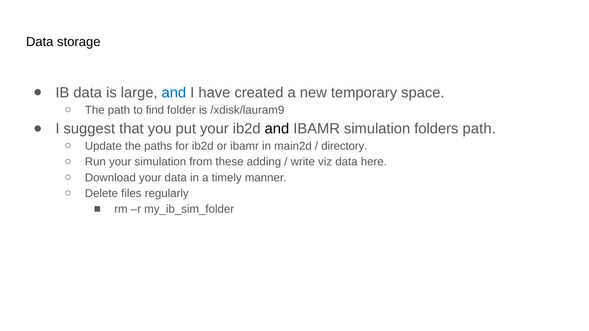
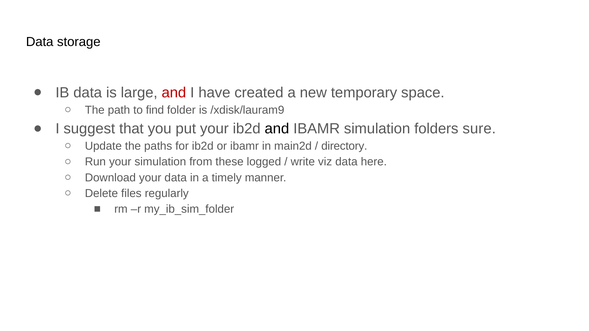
and at (174, 93) colour: blue -> red
folders path: path -> sure
adding: adding -> logged
